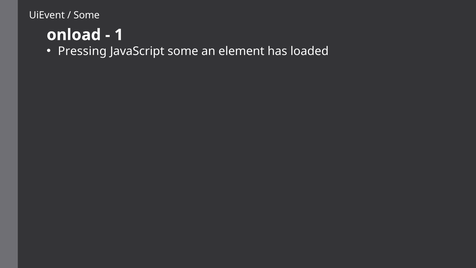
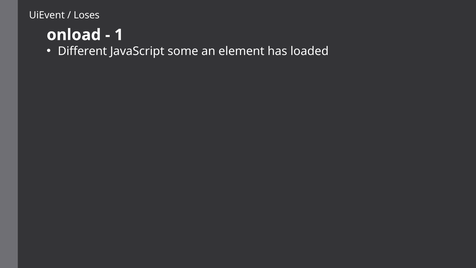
Some at (87, 15): Some -> Loses
Pressing: Pressing -> Different
